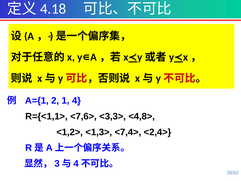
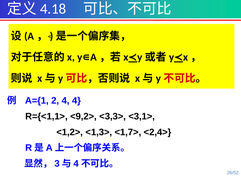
2 1: 1 -> 4
<7,6>: <7,6> -> <9,2>
<4,8>: <4,8> -> <3,1>
<7,4>: <7,4> -> <1,7>
